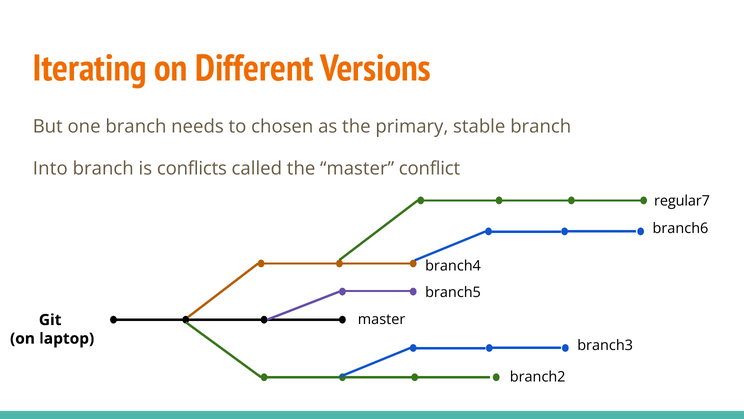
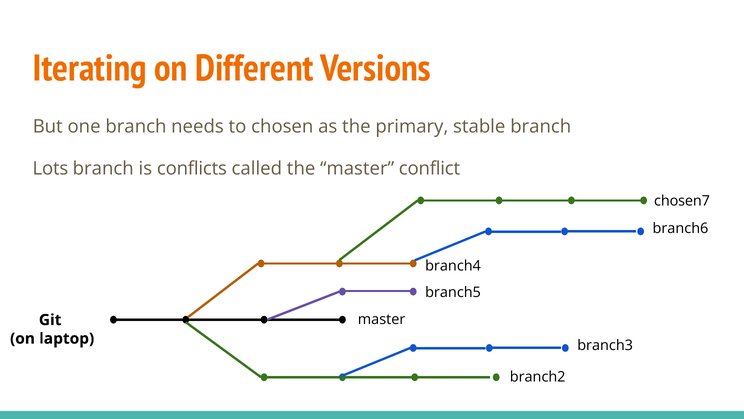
Into: Into -> Lots
regular7: regular7 -> chosen7
